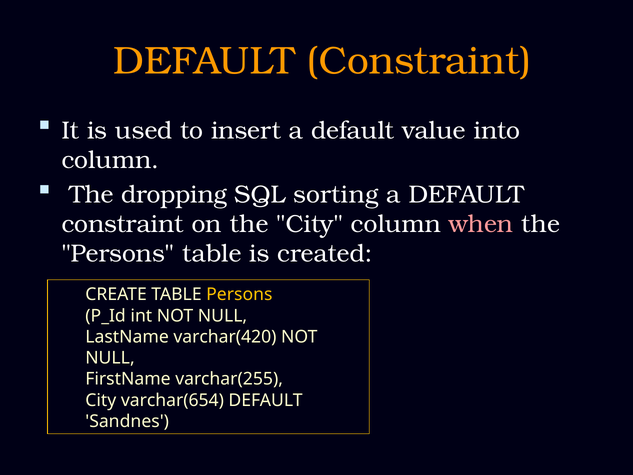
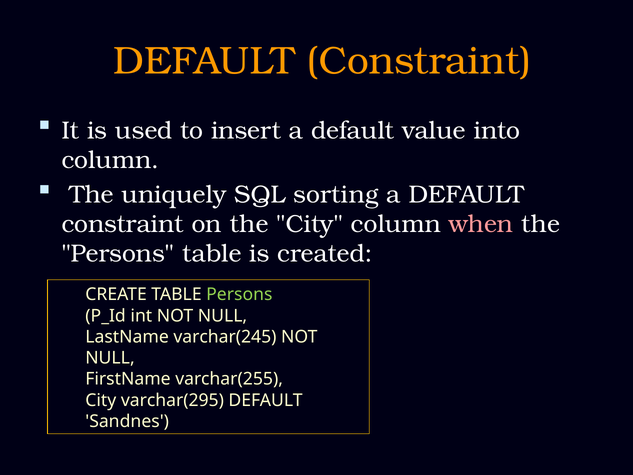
dropping: dropping -> uniquely
Persons at (239, 294) colour: yellow -> light green
varchar(420: varchar(420 -> varchar(245
varchar(654: varchar(654 -> varchar(295
